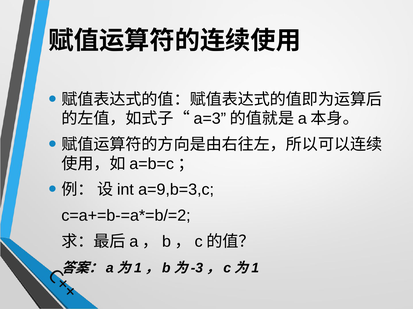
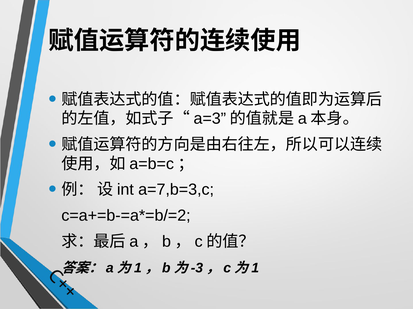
a=9,b=3,c: a=9,b=3,c -> a=7,b=3,c
